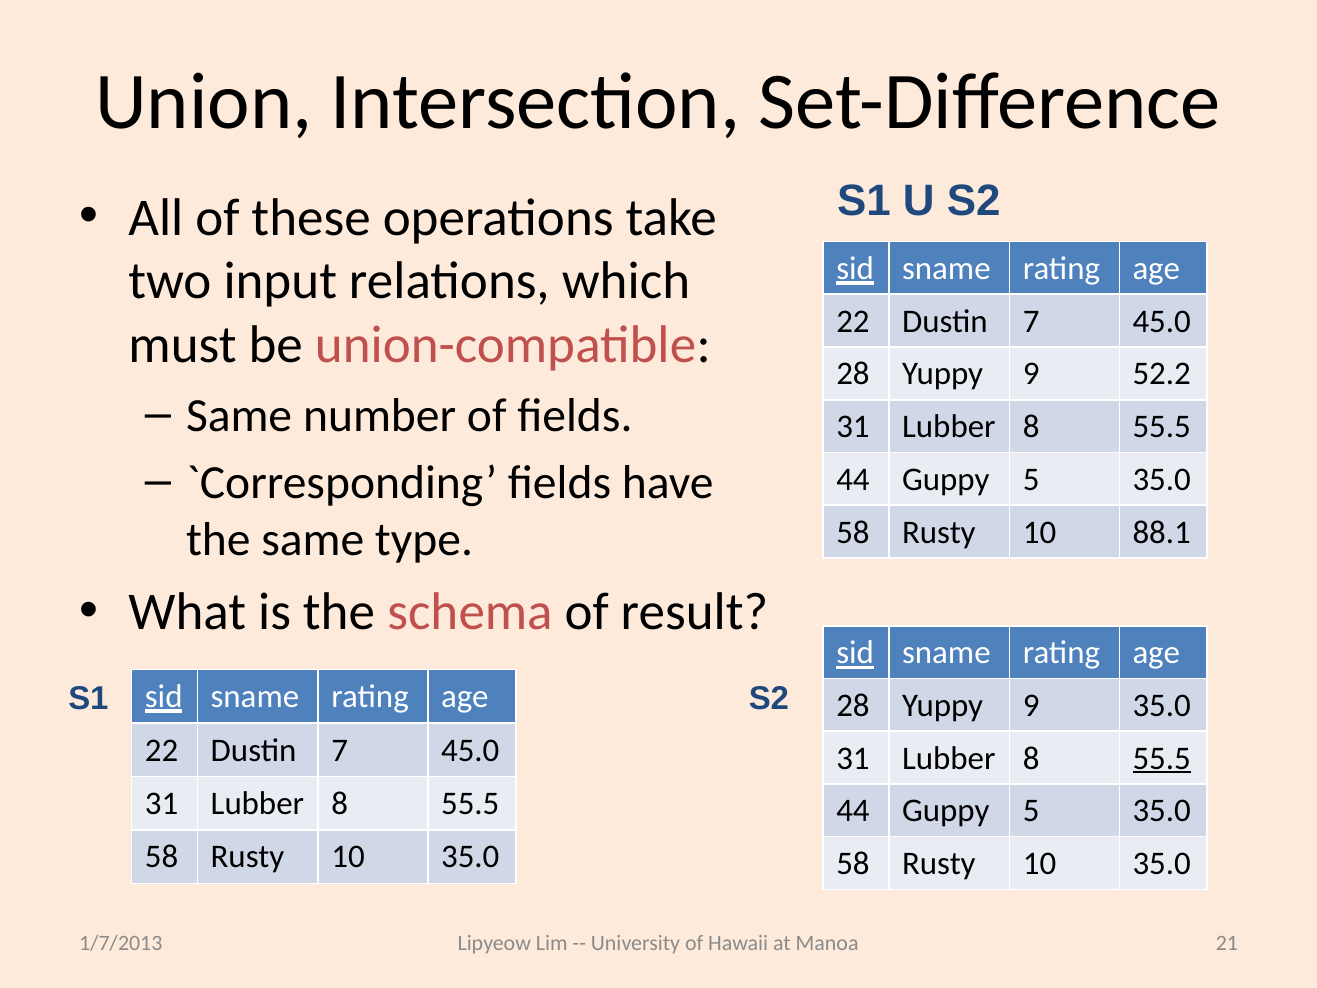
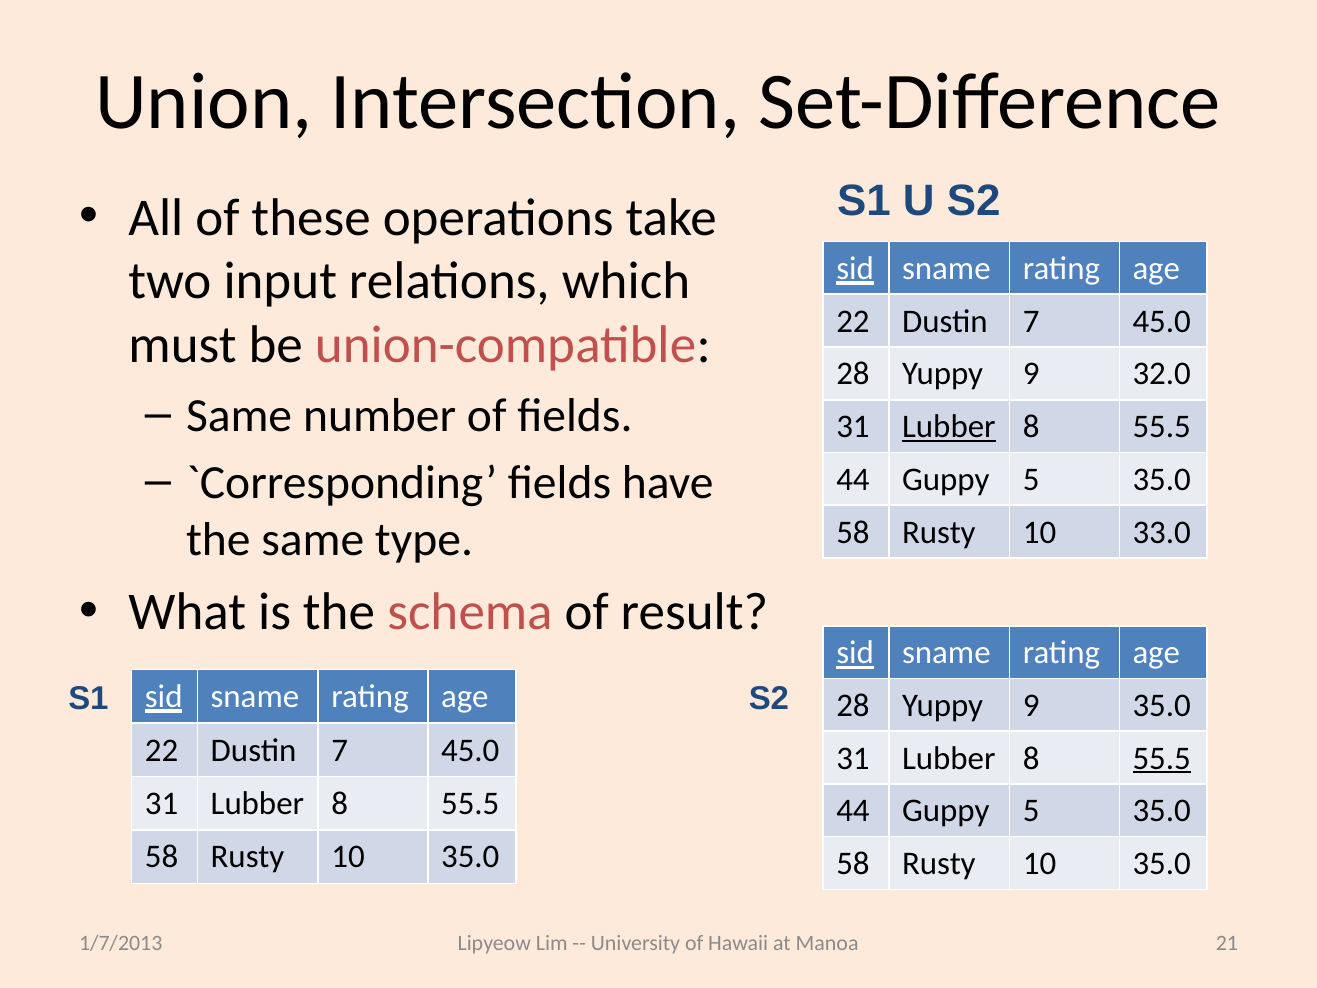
52.2: 52.2 -> 32.0
Lubber at (949, 427) underline: none -> present
88.1: 88.1 -> 33.0
